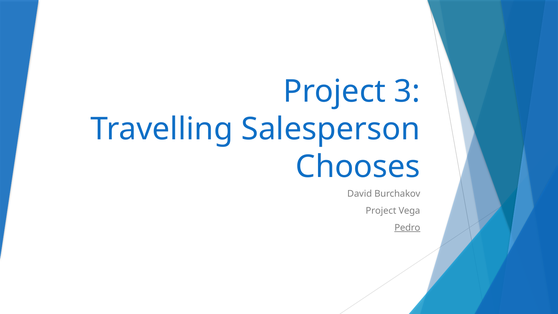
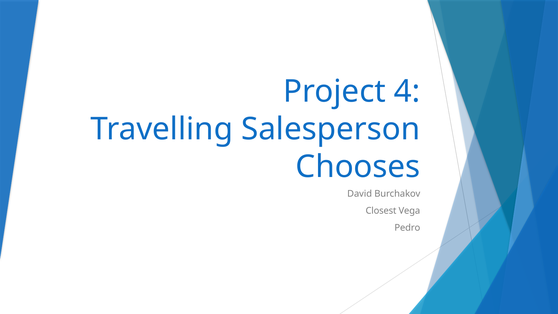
3: 3 -> 4
Project at (381, 211): Project -> Closest
Pedro underline: present -> none
